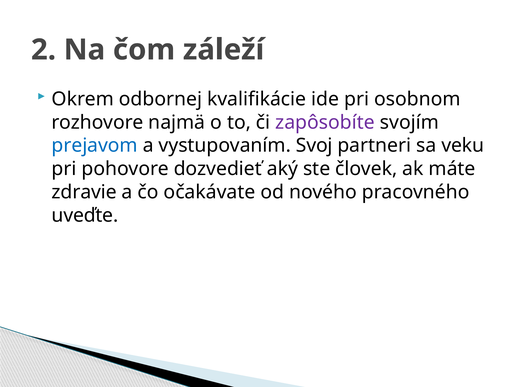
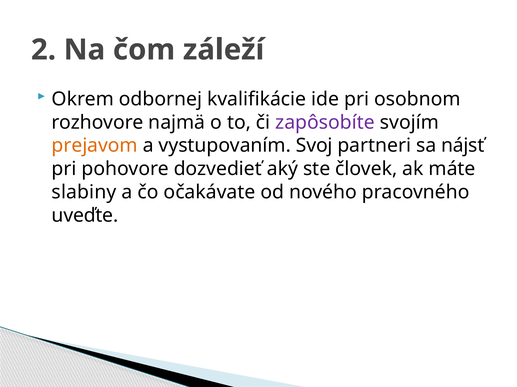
prejavom colour: blue -> orange
veku: veku -> nájsť
zdravie: zdravie -> slabiny
